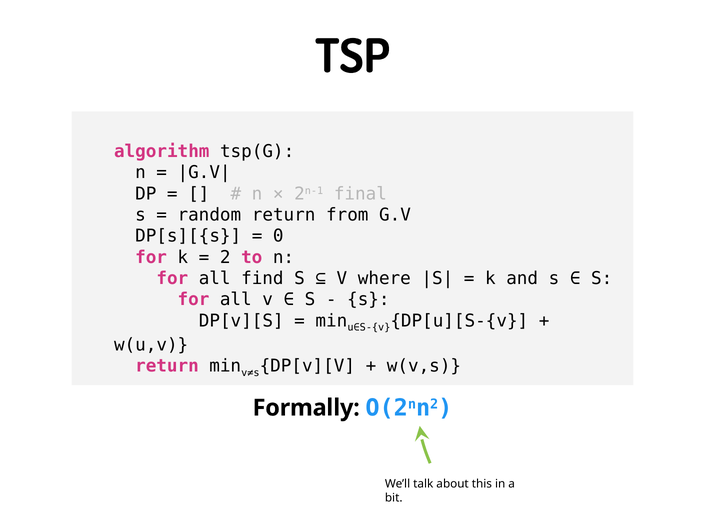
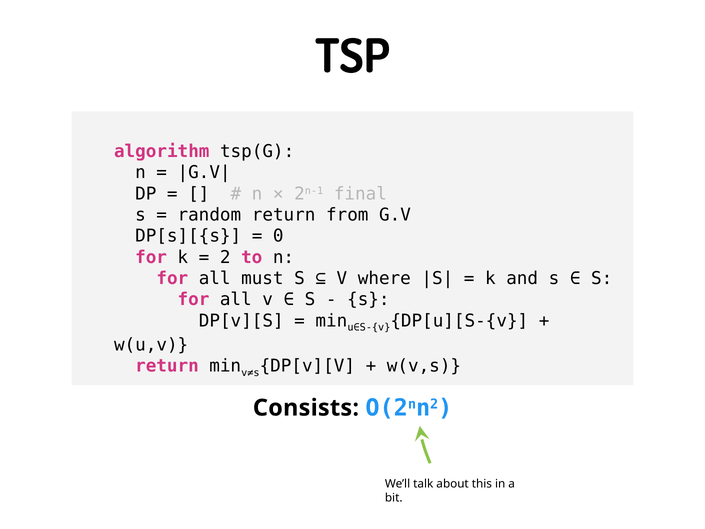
find: find -> must
Formally: Formally -> Consists
